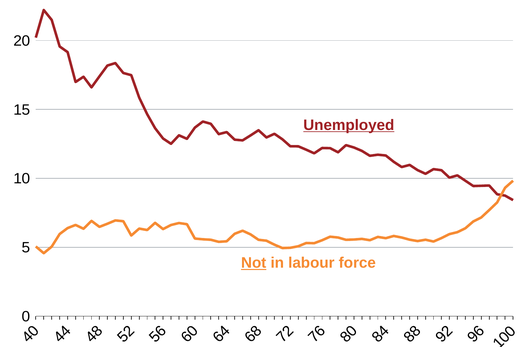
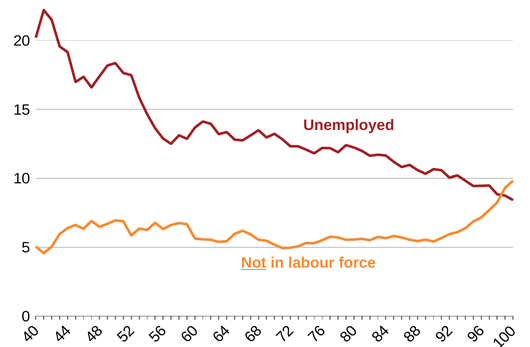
Unemployed underline: present -> none
